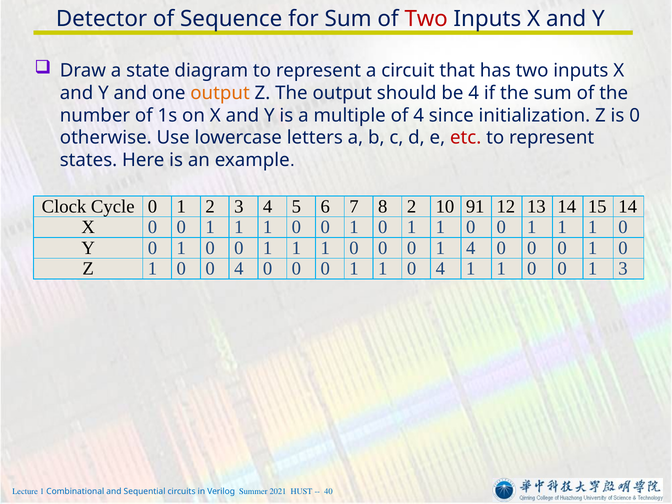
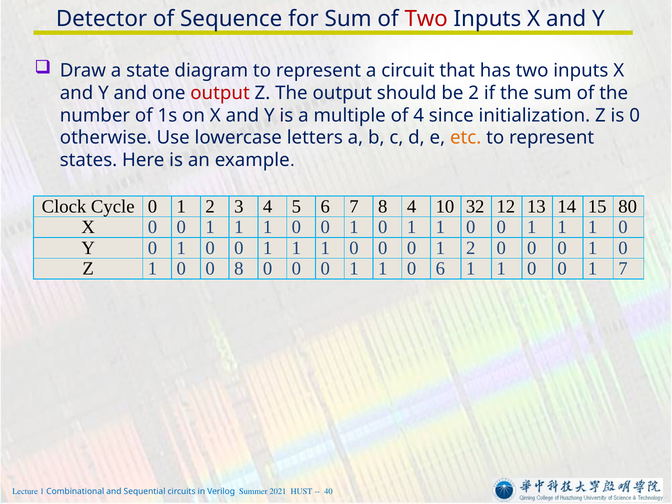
output at (220, 93) colour: orange -> red
be 4: 4 -> 2
etc colour: red -> orange
8 2: 2 -> 4
91: 91 -> 32
15 14: 14 -> 80
0 0 1 4: 4 -> 2
0 0 4: 4 -> 8
1 0 4: 4 -> 6
1 3: 3 -> 7
